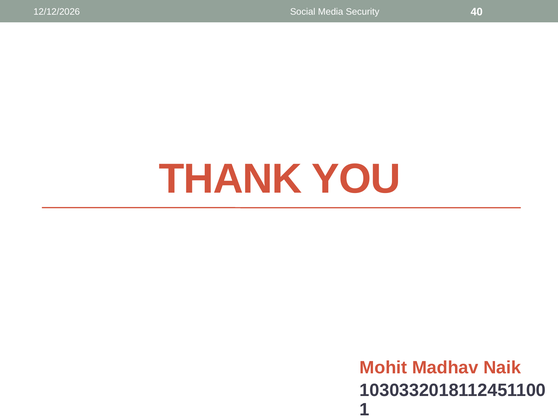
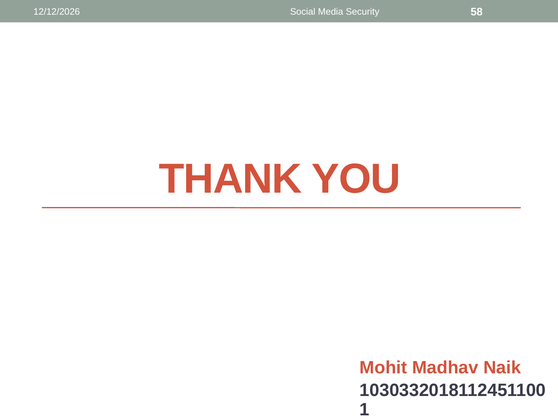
40: 40 -> 58
